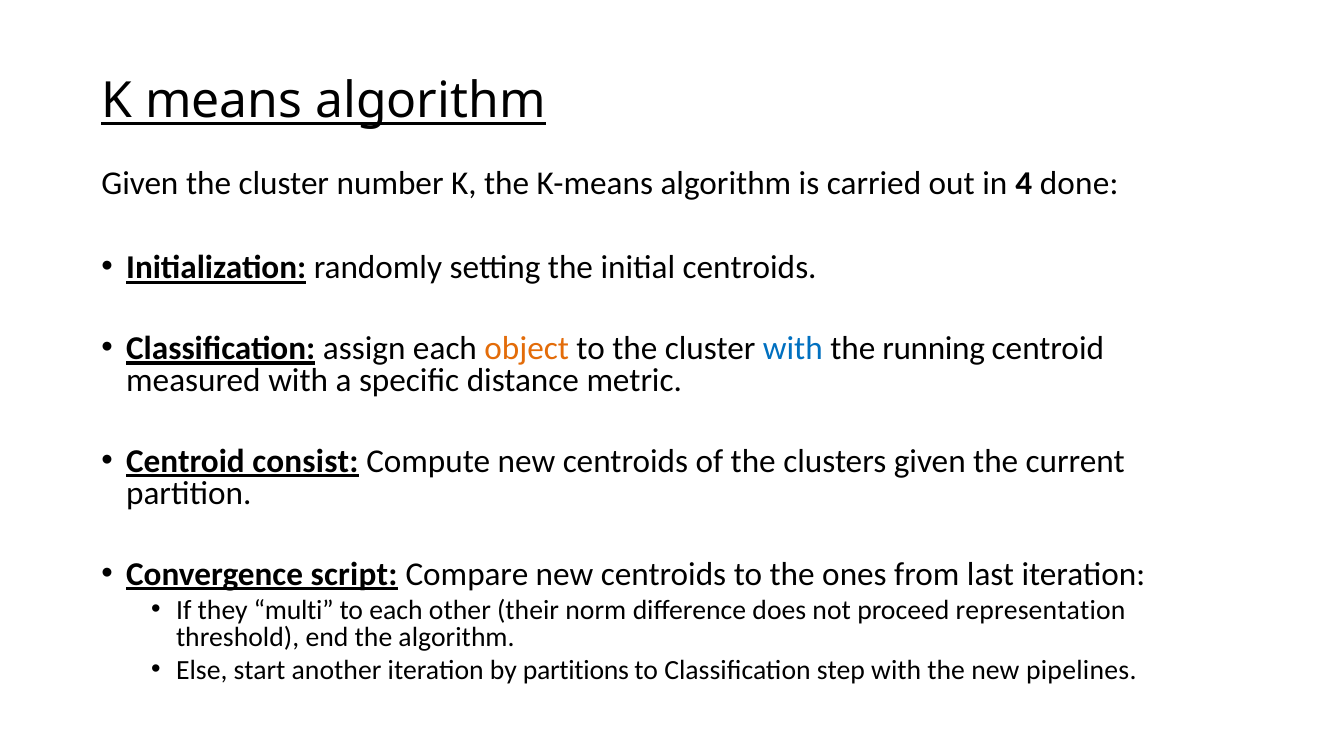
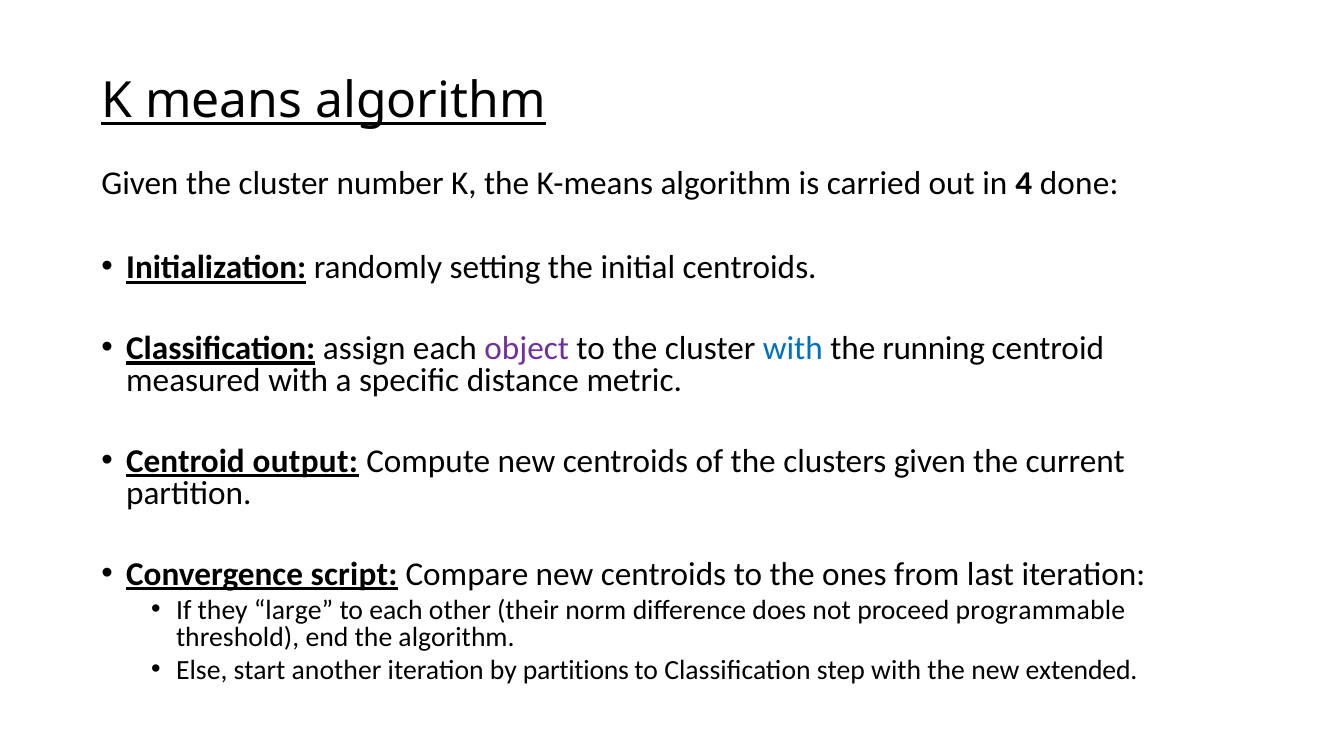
object colour: orange -> purple
consist: consist -> output
multi: multi -> large
representation: representation -> programmable
pipelines: pipelines -> extended
